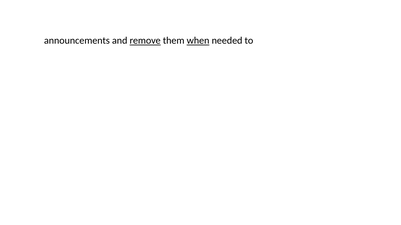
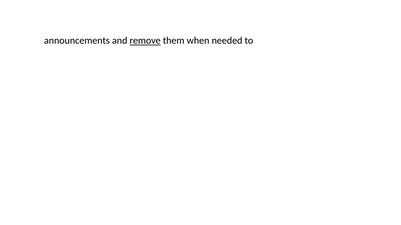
when underline: present -> none
